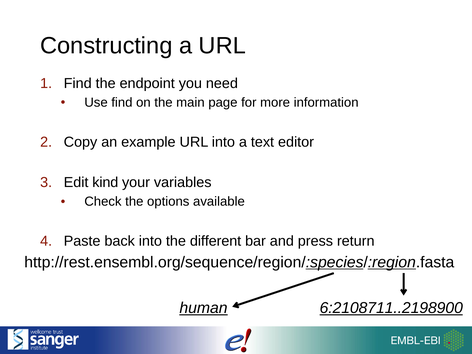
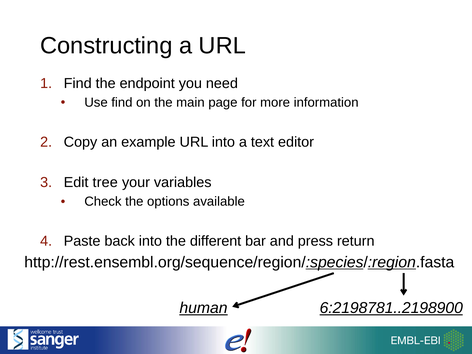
kind: kind -> tree
6:2108711..2198900: 6:2108711..2198900 -> 6:2198781..2198900
